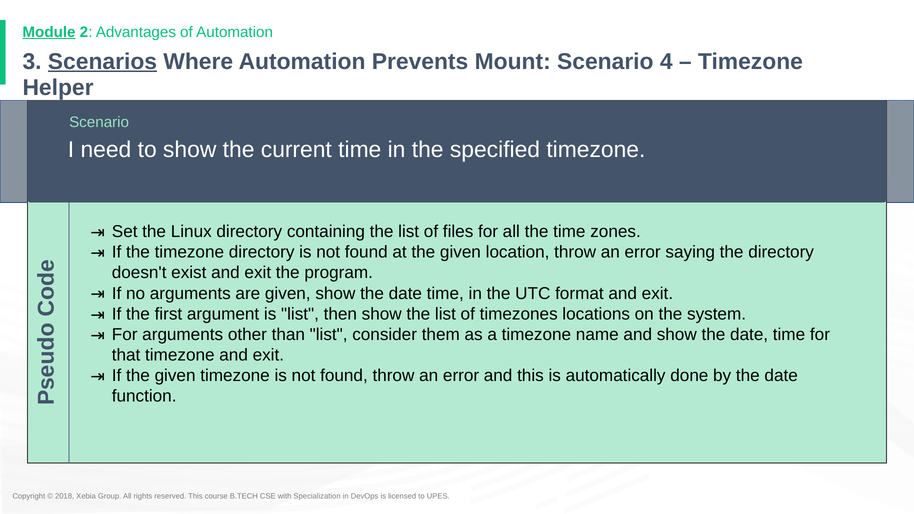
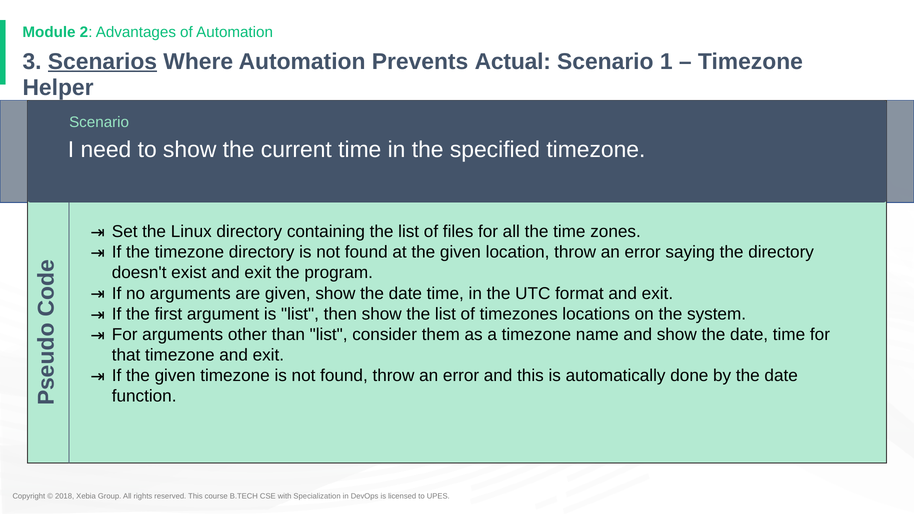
Module underline: present -> none
Mount: Mount -> Actual
4: 4 -> 1
